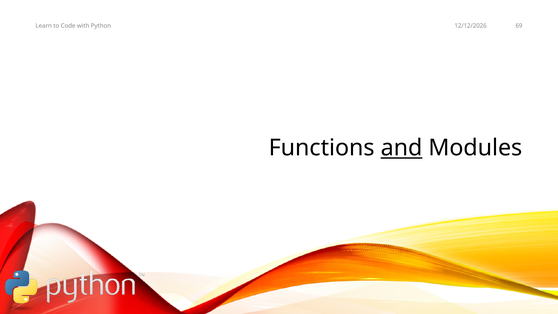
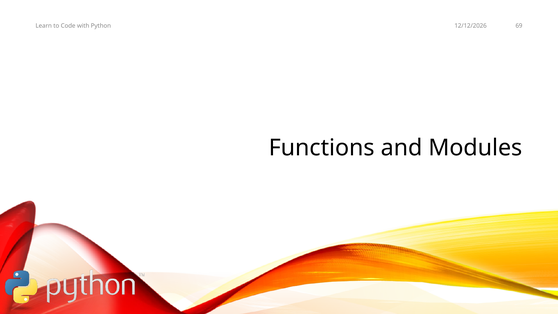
and underline: present -> none
